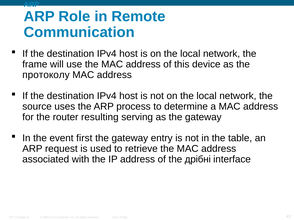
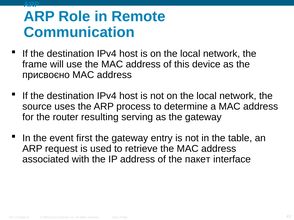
протоколу: протоколу -> присвоєно
дрібні: дрібні -> пакет
